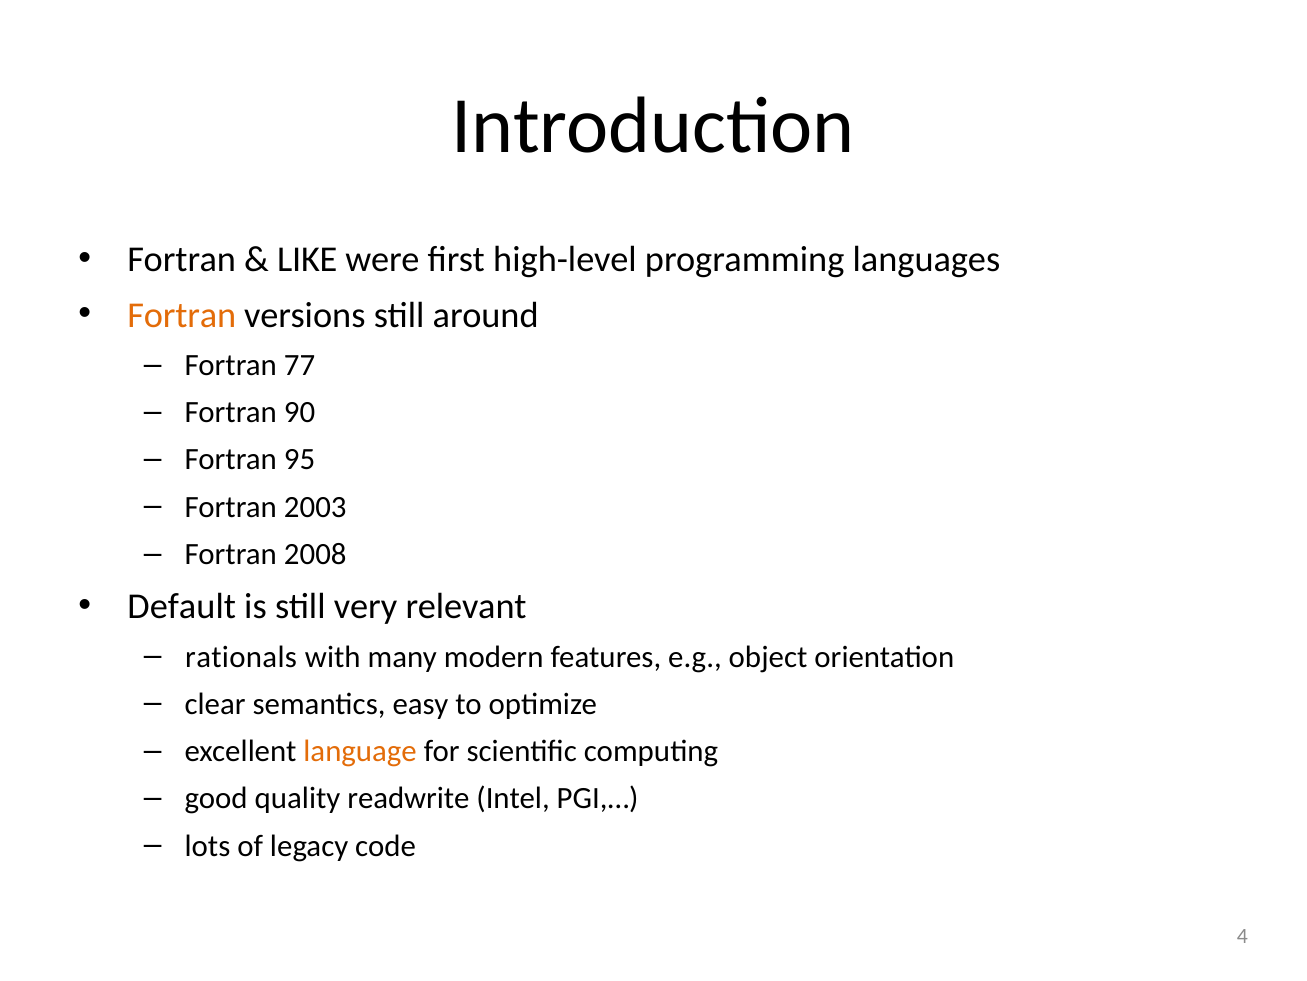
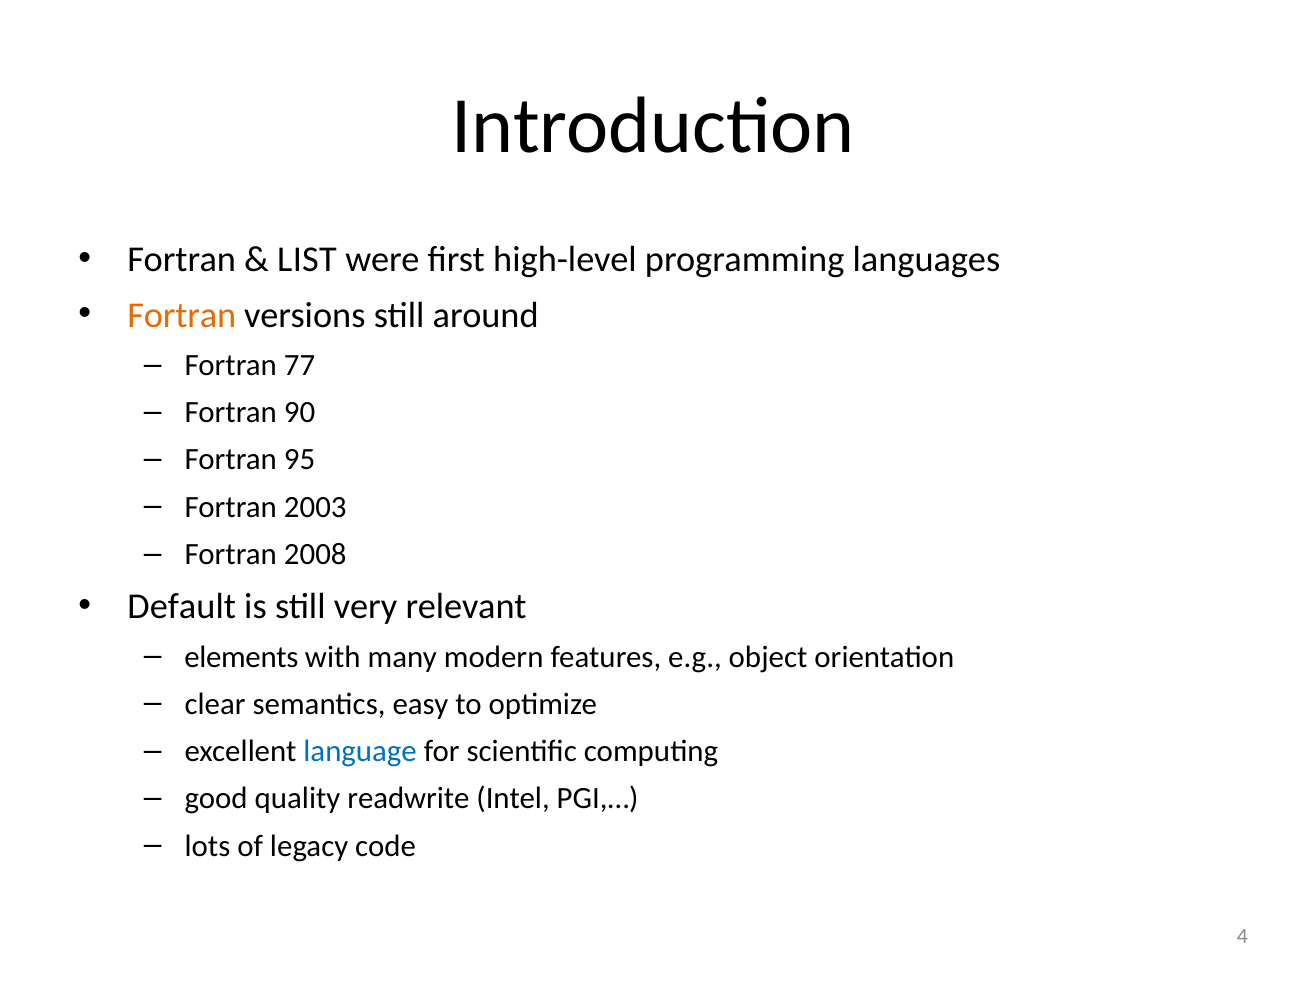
LIKE: LIKE -> LIST
rationals: rationals -> elements
language colour: orange -> blue
